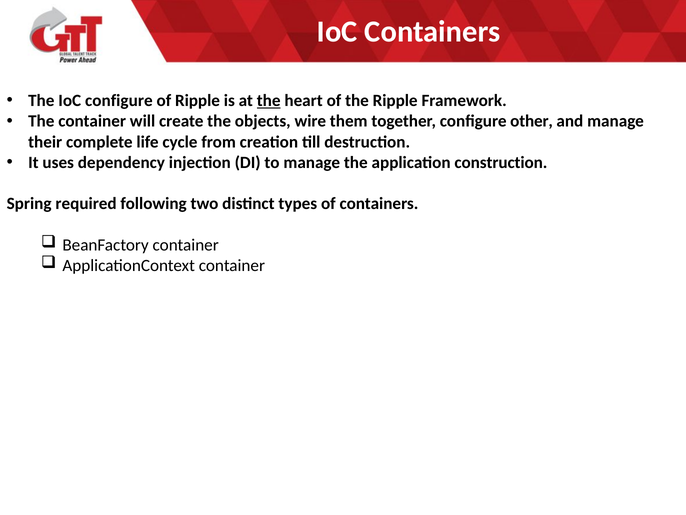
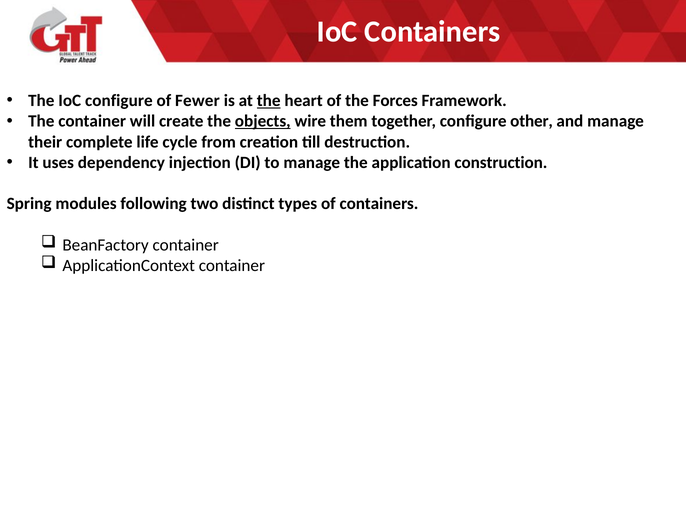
of Ripple: Ripple -> Fewer
the Ripple: Ripple -> Forces
objects underline: none -> present
required: required -> modules
